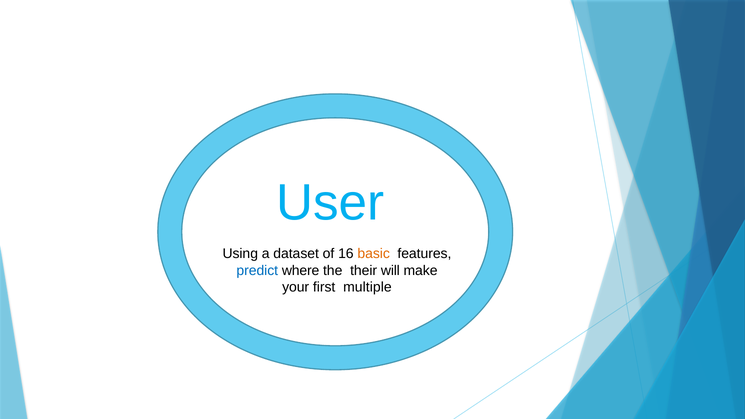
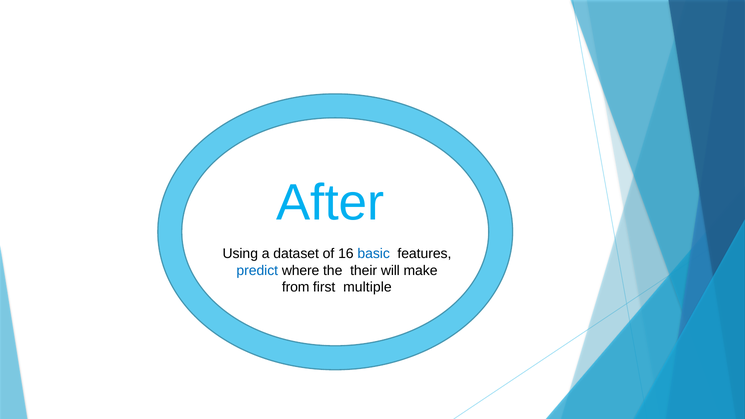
User: User -> After
basic colour: orange -> blue
your: your -> from
